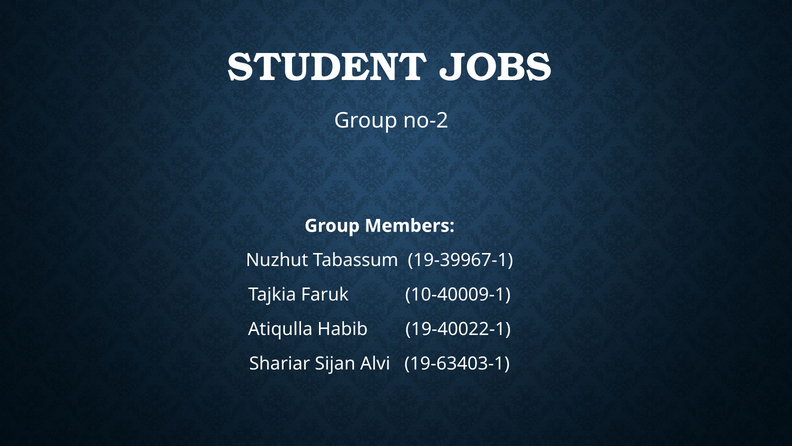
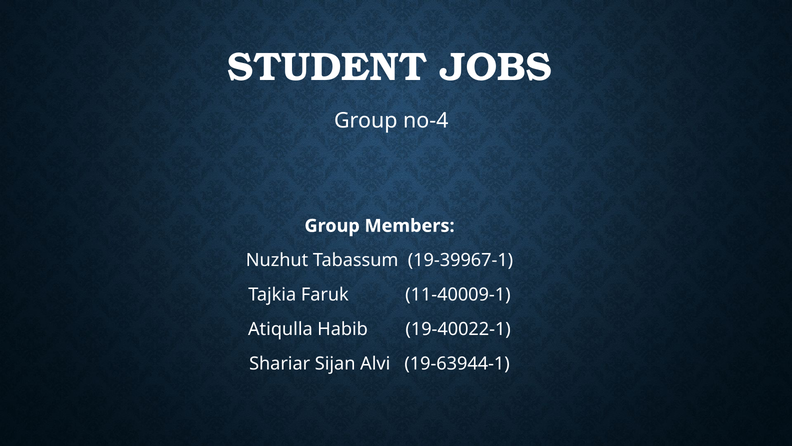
no-2: no-2 -> no-4
10-40009-1: 10-40009-1 -> 11-40009-1
19-63403-1: 19-63403-1 -> 19-63944-1
